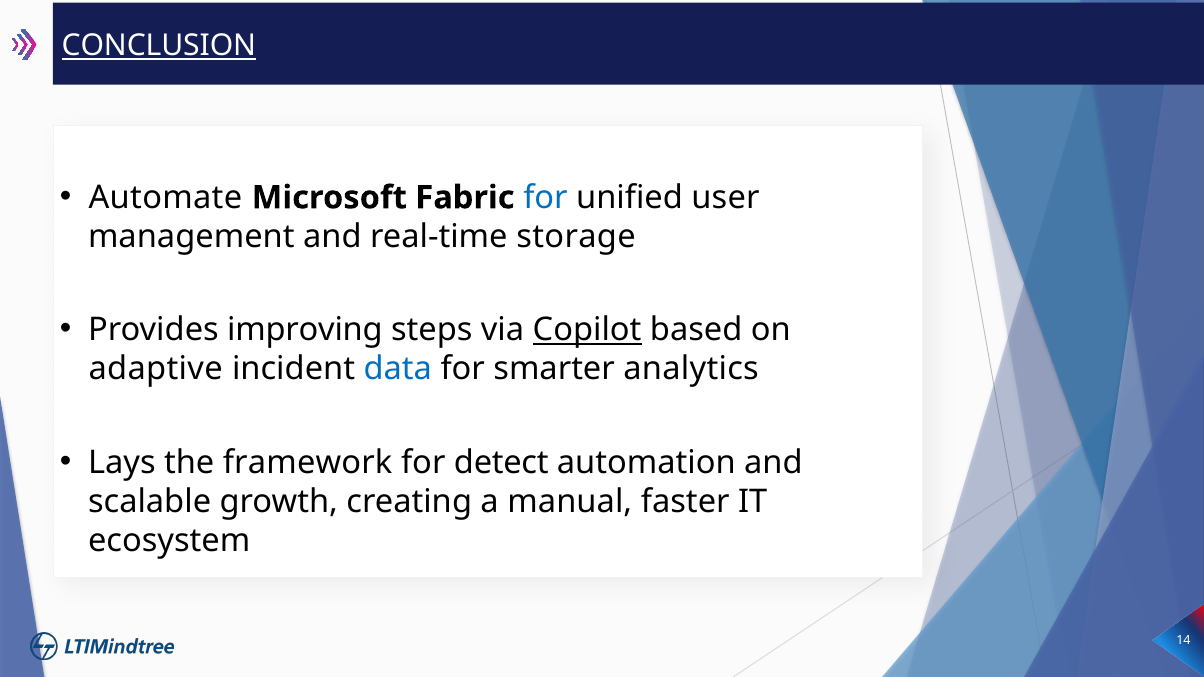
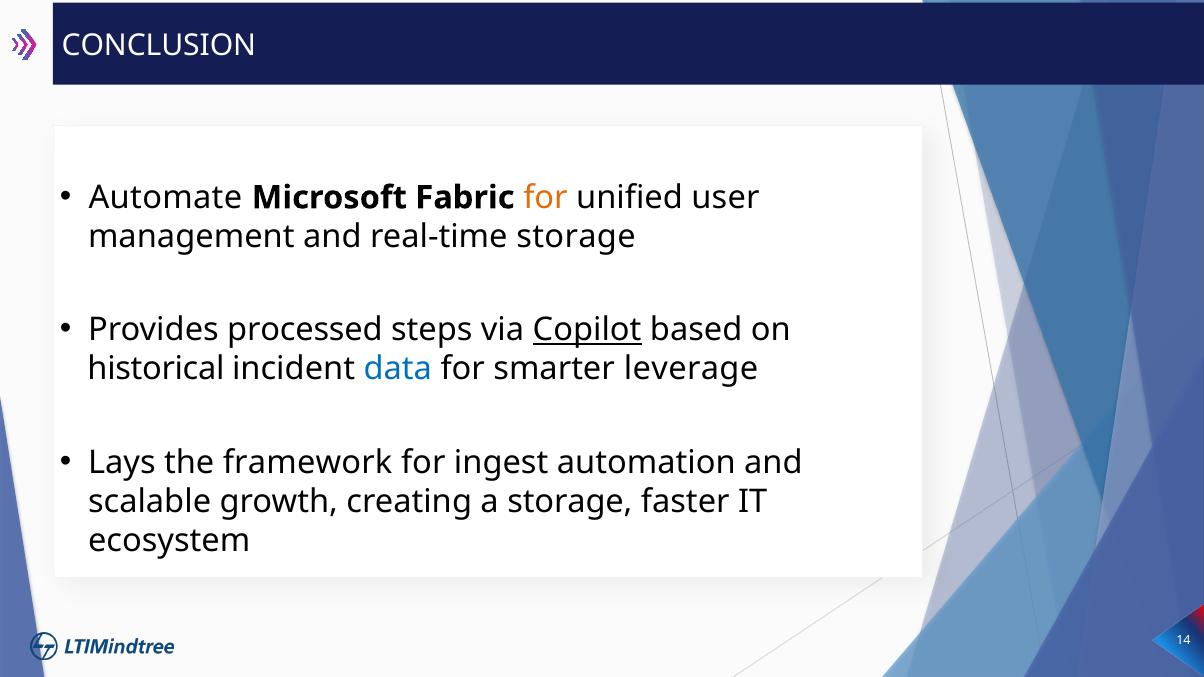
CONCLUSION underline: present -> none
for at (545, 198) colour: blue -> orange
improving: improving -> processed
adaptive: adaptive -> historical
analytics: analytics -> leverage
detect: detect -> ingest
a manual: manual -> storage
